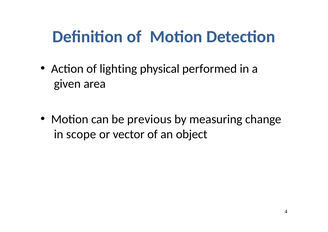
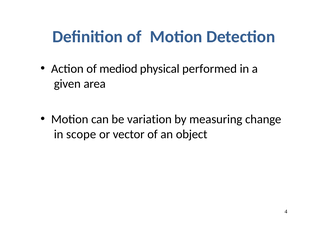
lighting: lighting -> mediod
previous: previous -> variation
